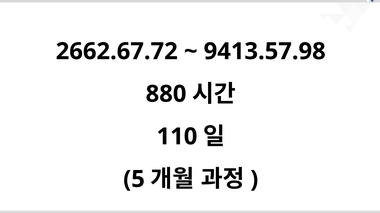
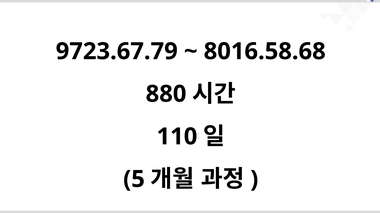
2662.67.72: 2662.67.72 -> 9723.67.79
9413.57.98: 9413.57.98 -> 8016.58.68
